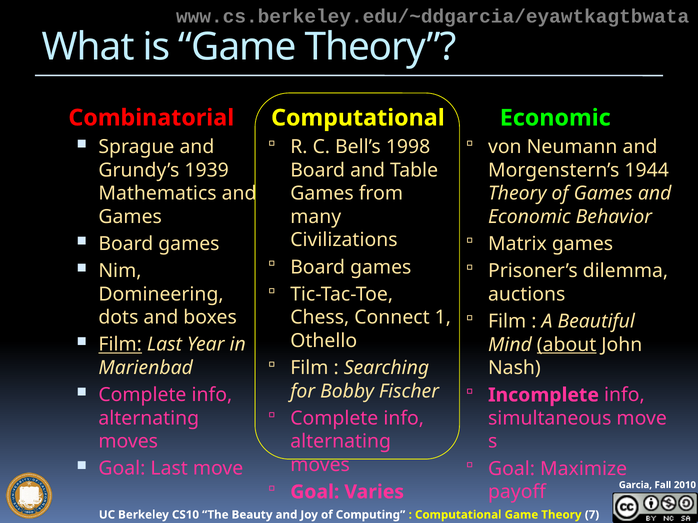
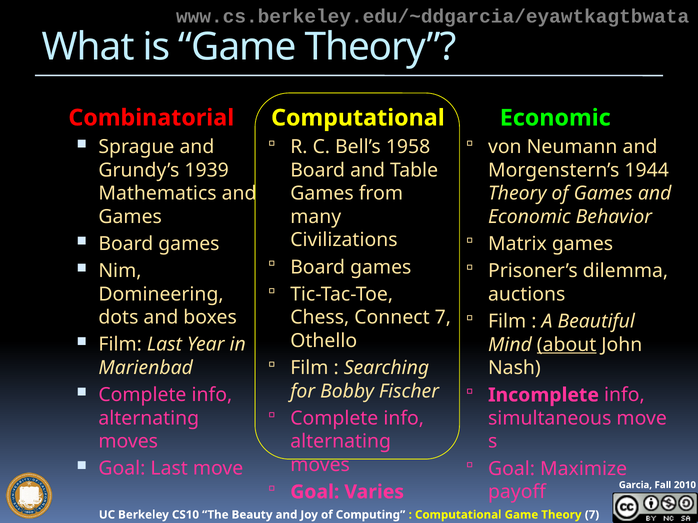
1998: 1998 -> 1958
Connect 1: 1 -> 7
Film at (120, 345) underline: present -> none
